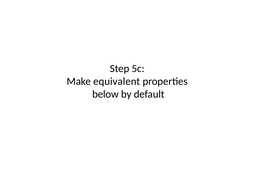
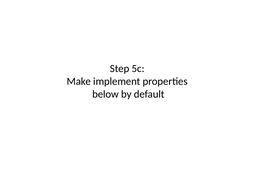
equivalent: equivalent -> implement
